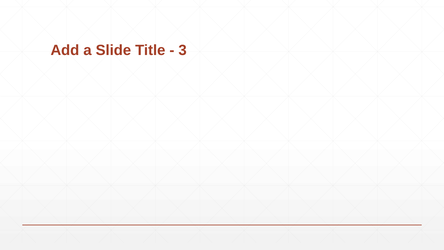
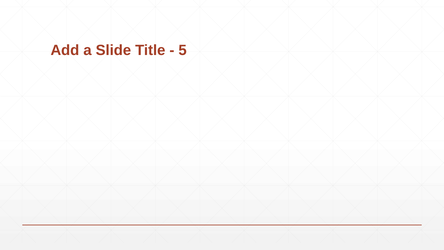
3: 3 -> 5
